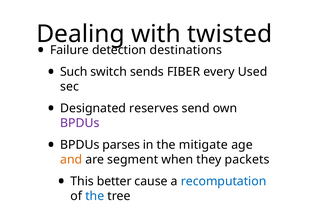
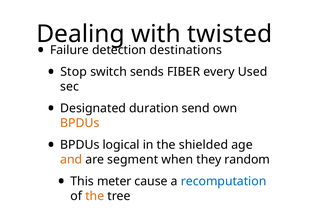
Such: Such -> Stop
reserves: reserves -> duration
BPDUs at (80, 123) colour: purple -> orange
parses: parses -> logical
mitigate: mitigate -> shielded
packets: packets -> random
better: better -> meter
the at (95, 196) colour: blue -> orange
